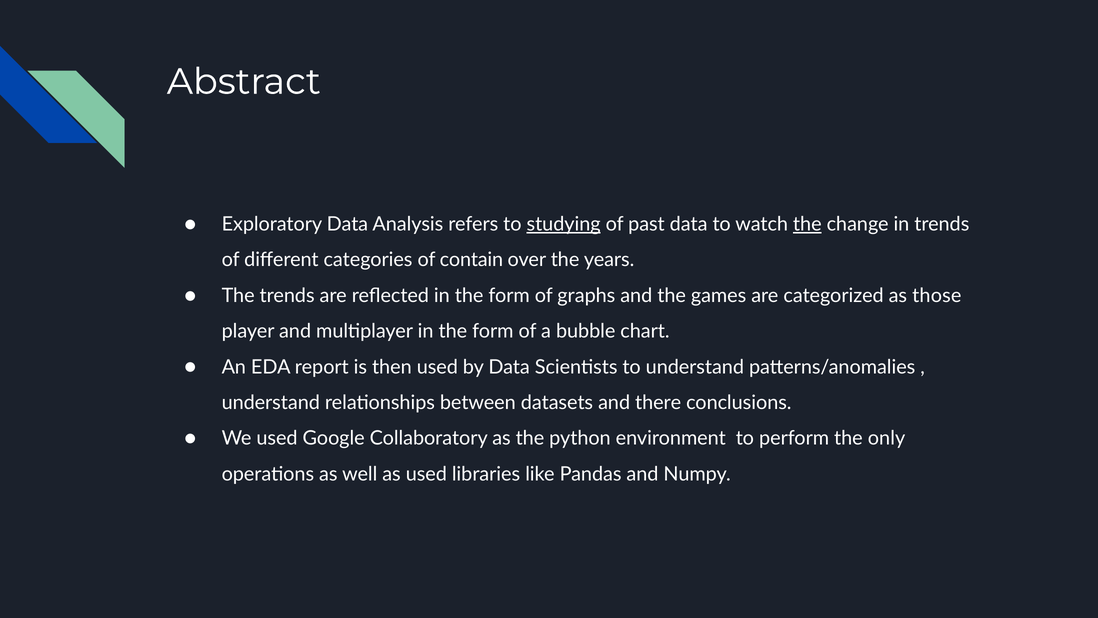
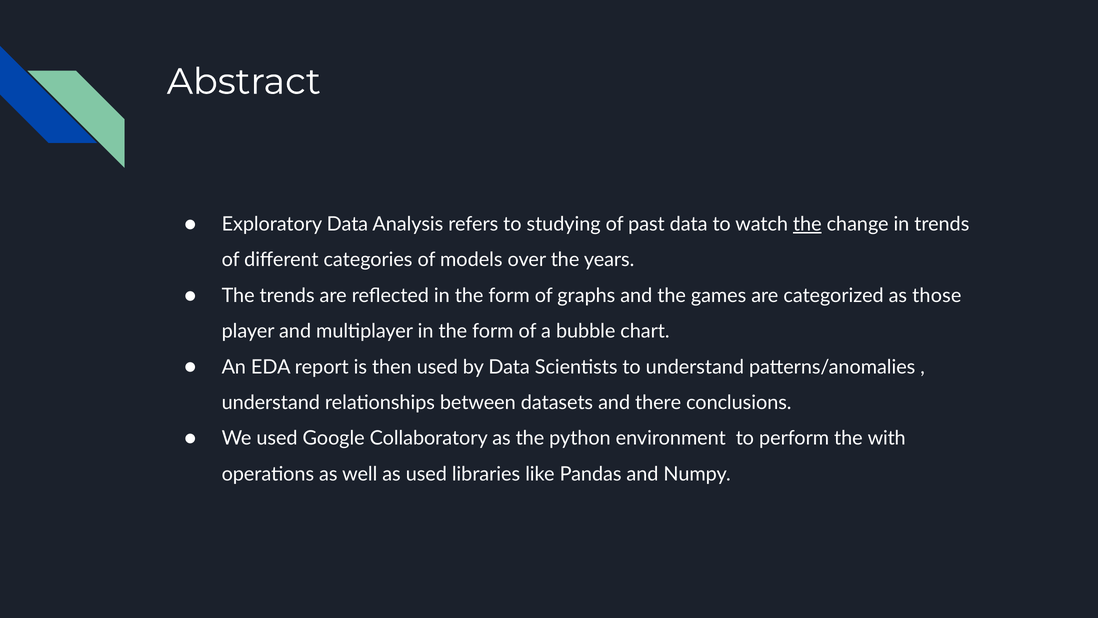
studying underline: present -> none
contain: contain -> models
only: only -> with
